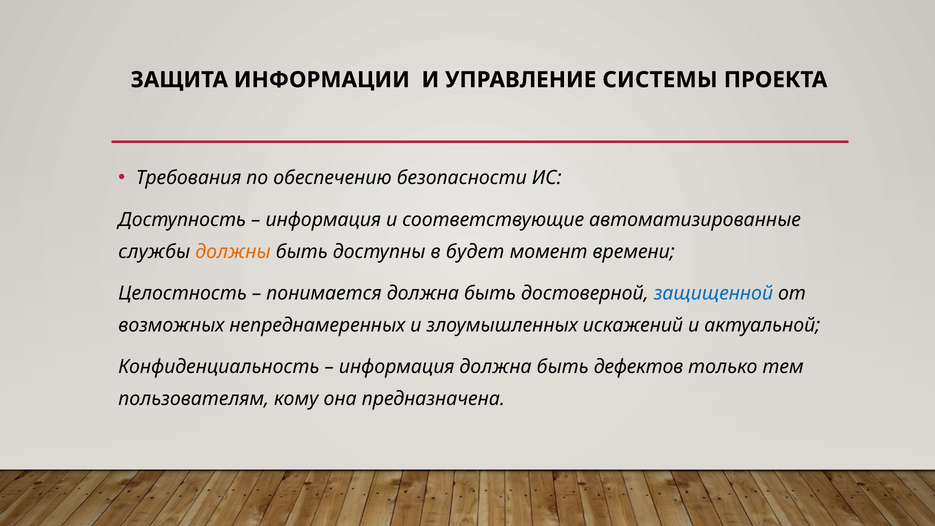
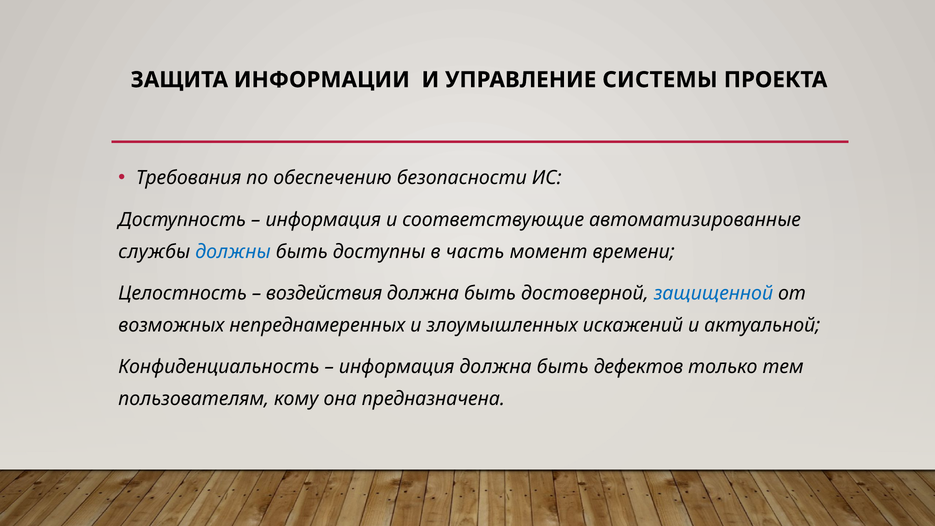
должны colour: orange -> blue
будет: будет -> часть
понимается: понимается -> воздействия
